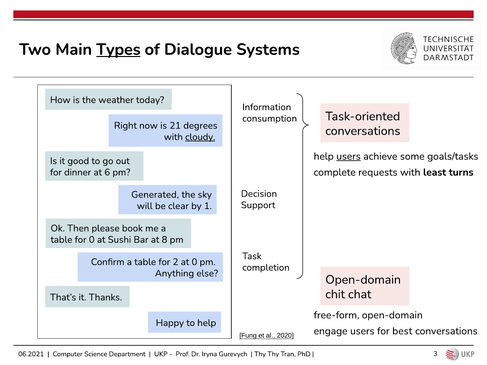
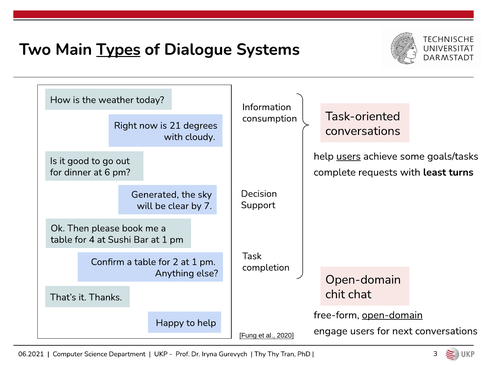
cloudy underline: present -> none
1: 1 -> 7
for 0: 0 -> 4
Bar at 8: 8 -> 1
2 at 0: 0 -> 1
open-domain at (392, 315) underline: none -> present
best: best -> next
